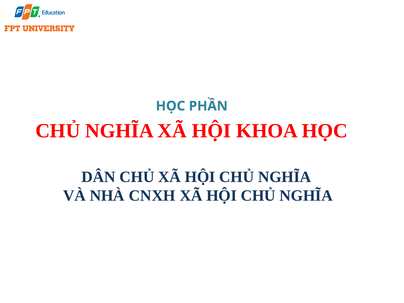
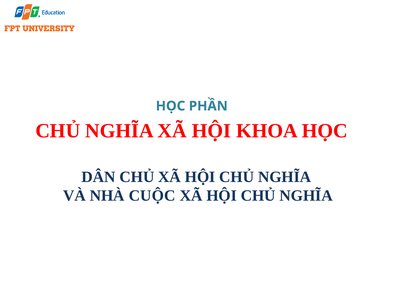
CNXH: CNXH -> CUỘC
